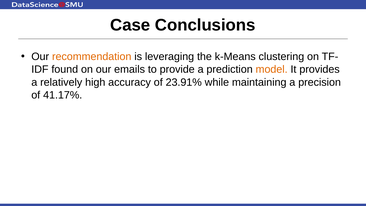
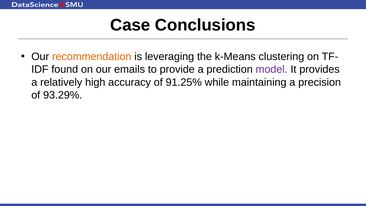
model colour: orange -> purple
23.91%: 23.91% -> 91.25%
41.17%: 41.17% -> 93.29%
